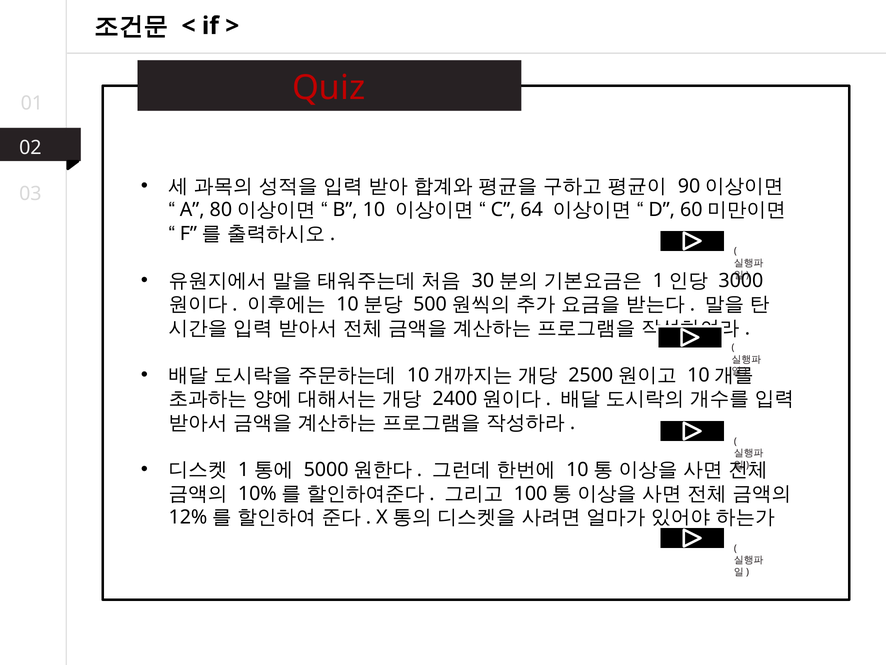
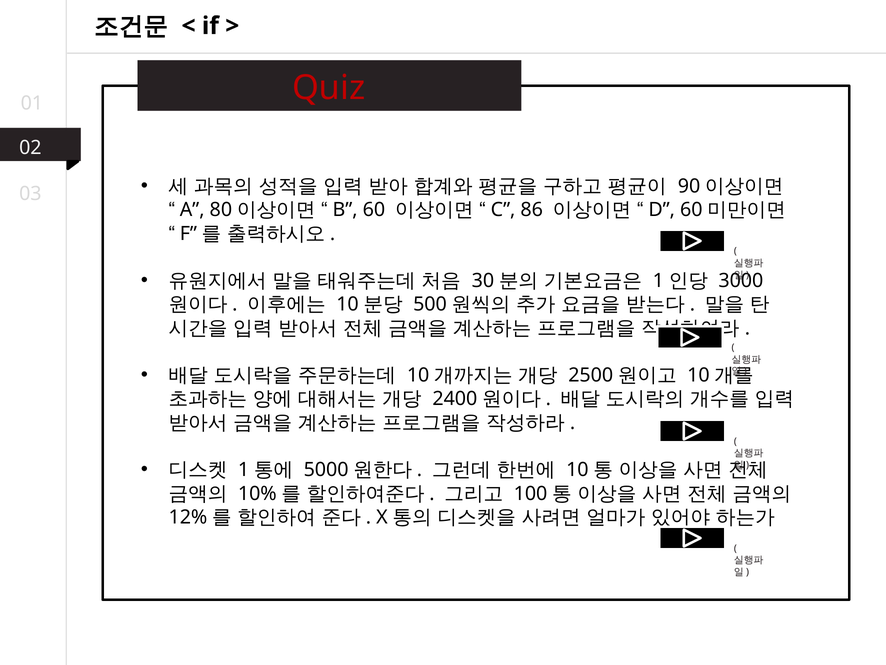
10: 10 -> 60
64: 64 -> 86
